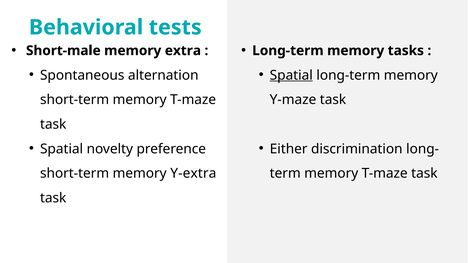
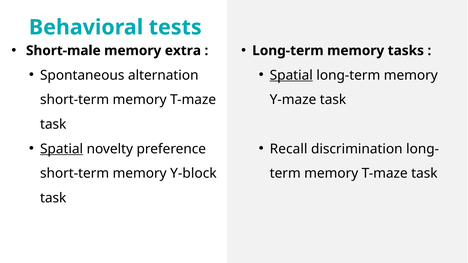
Spatial at (62, 149) underline: none -> present
Either: Either -> Recall
Y-extra: Y-extra -> Y-block
